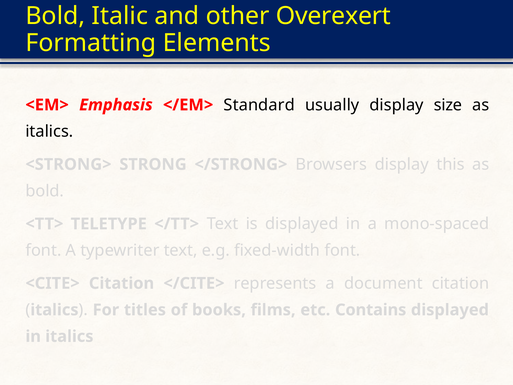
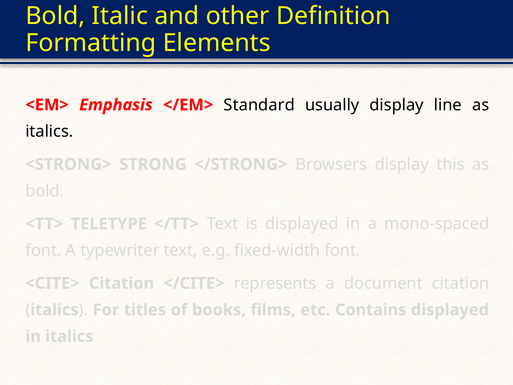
Overexert: Overexert -> Definition
size: size -> line
